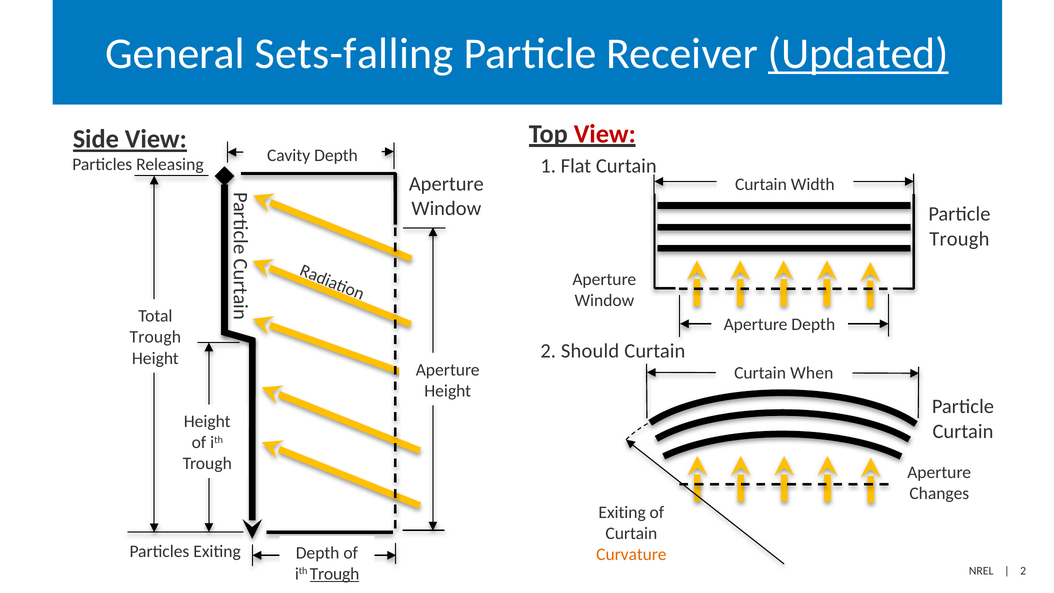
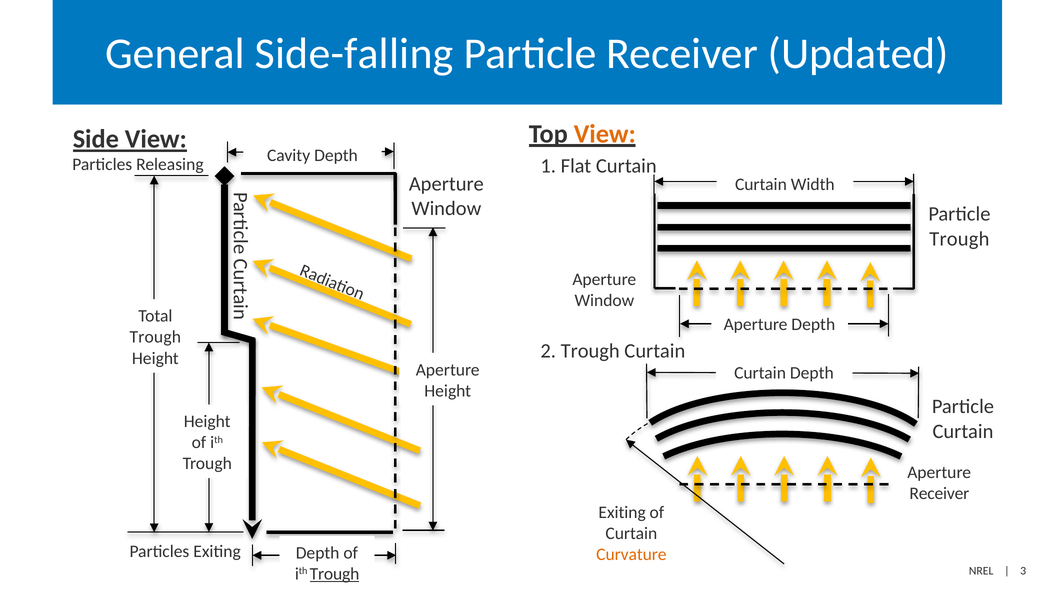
Sets-falling: Sets-falling -> Side-falling
Updated underline: present -> none
View at (605, 134) colour: red -> orange
2 Should: Should -> Trough
Curtain When: When -> Depth
Changes at (939, 493): Changes -> Receiver
2 at (1023, 571): 2 -> 3
